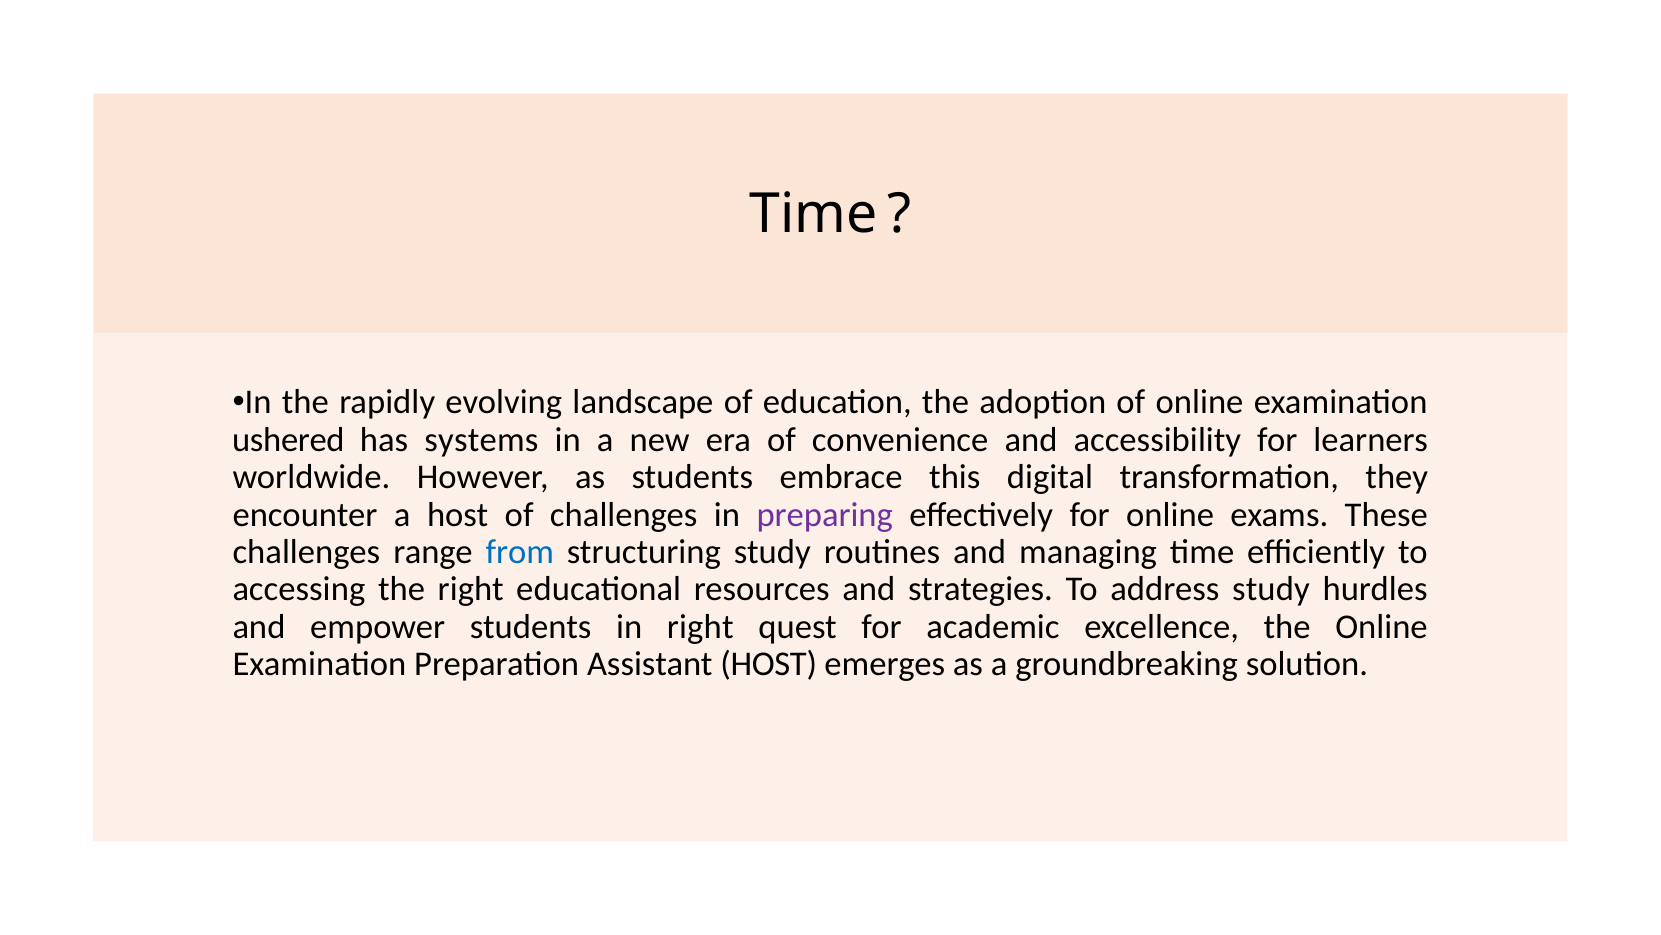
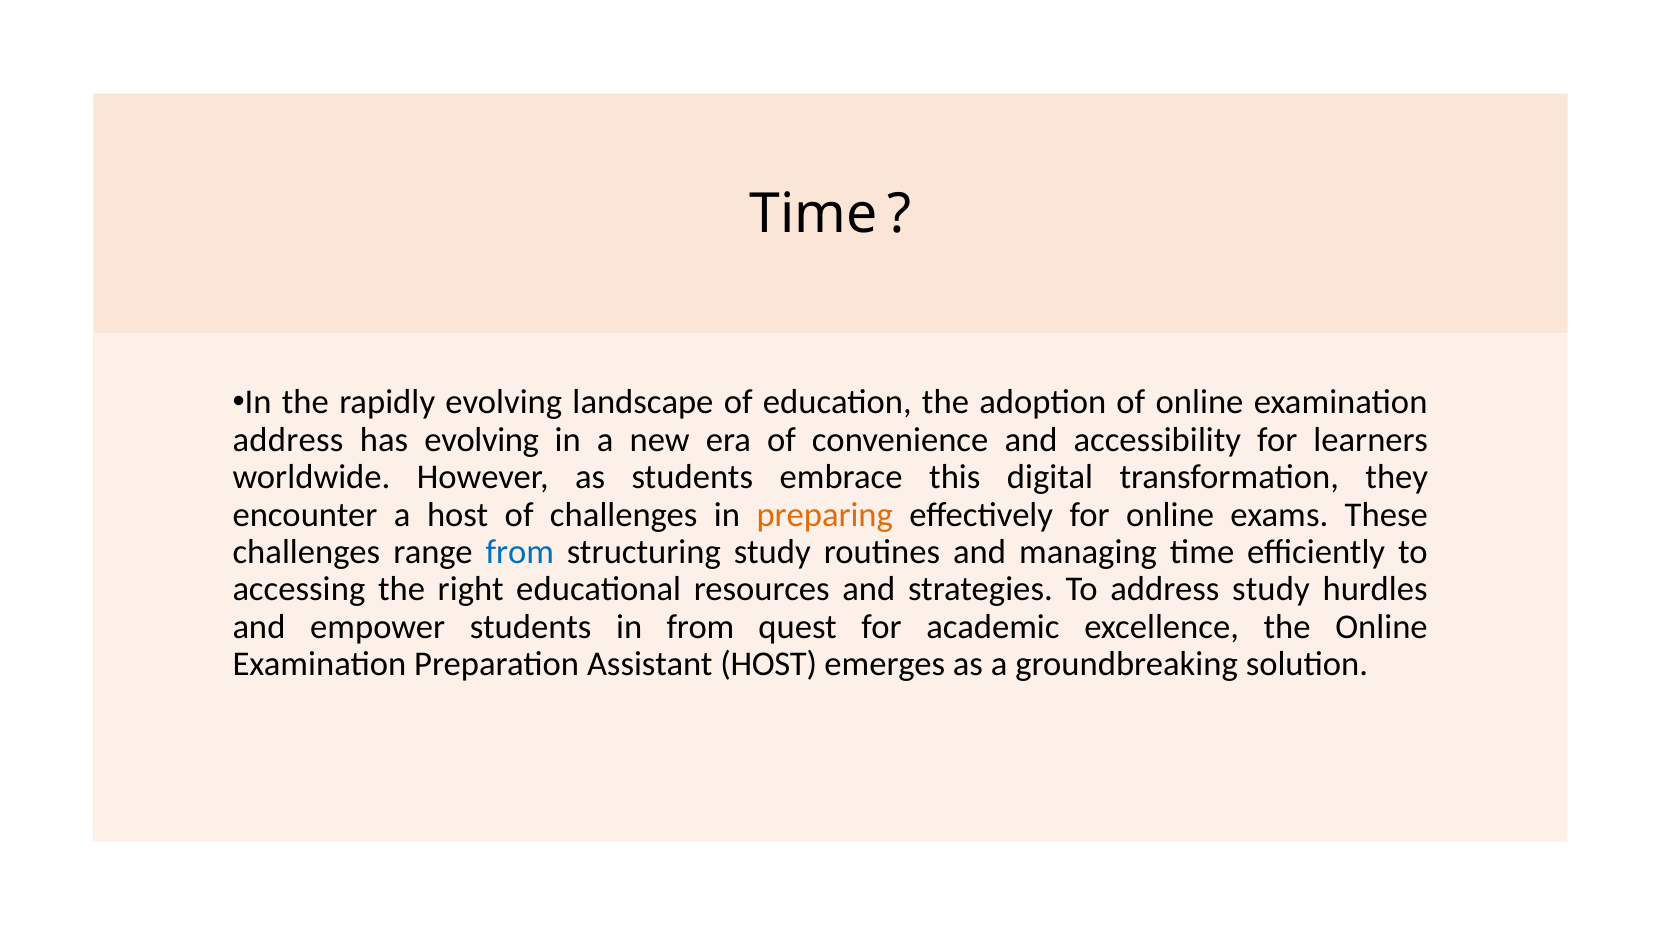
ushered at (288, 439): ushered -> address
has systems: systems -> evolving
preparing colour: purple -> orange
in right: right -> from
